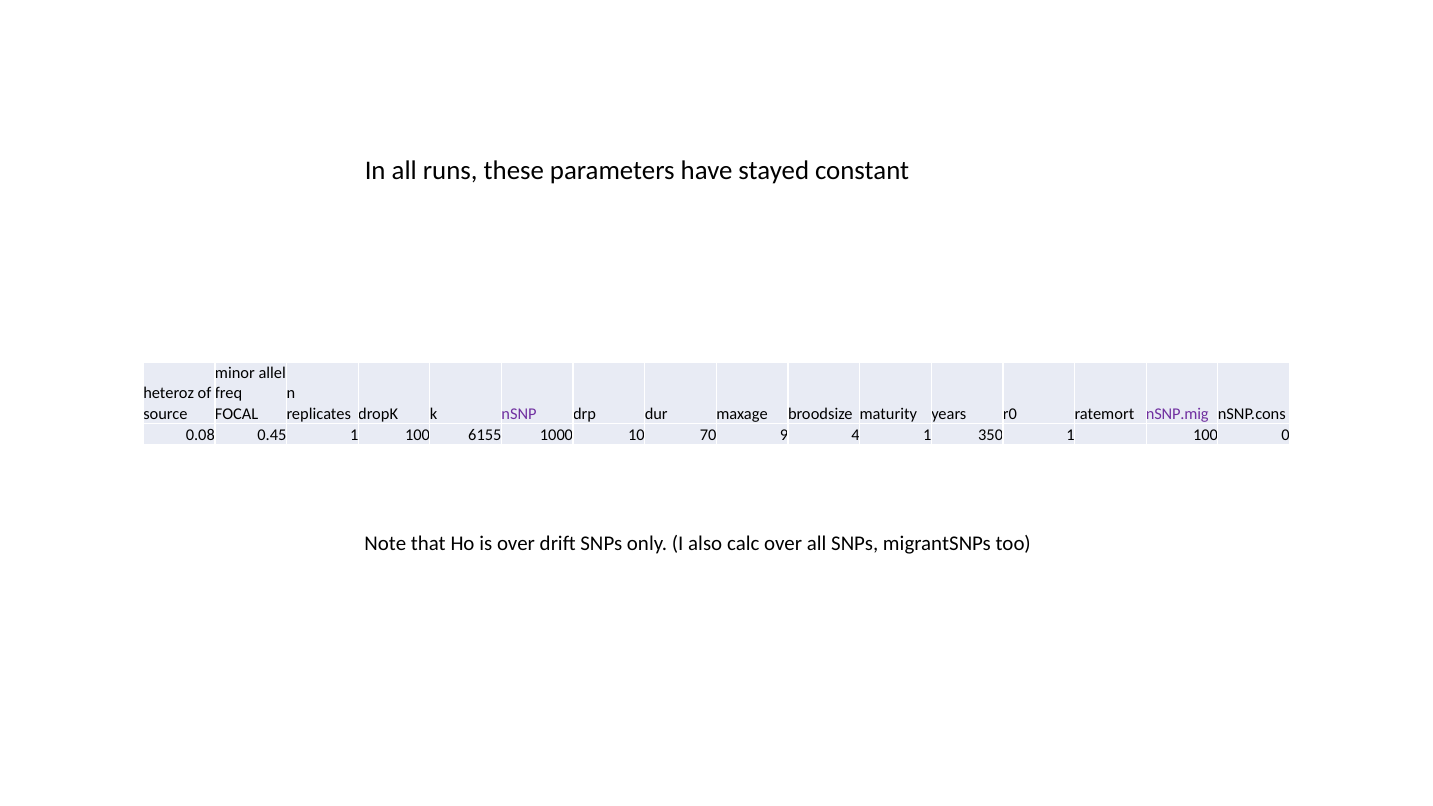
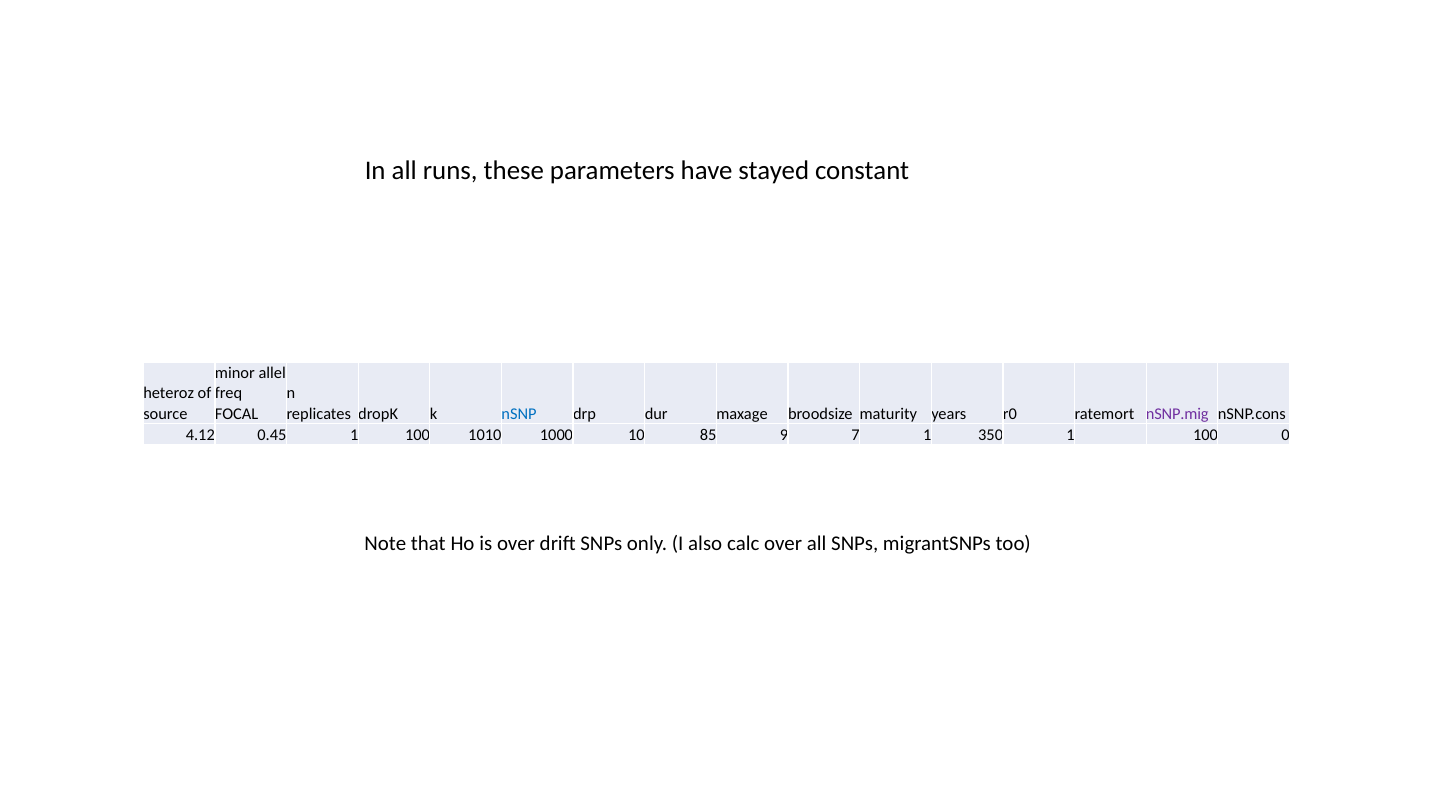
nSNP colour: purple -> blue
0.08: 0.08 -> 4.12
6155: 6155 -> 1010
70: 70 -> 85
4: 4 -> 7
